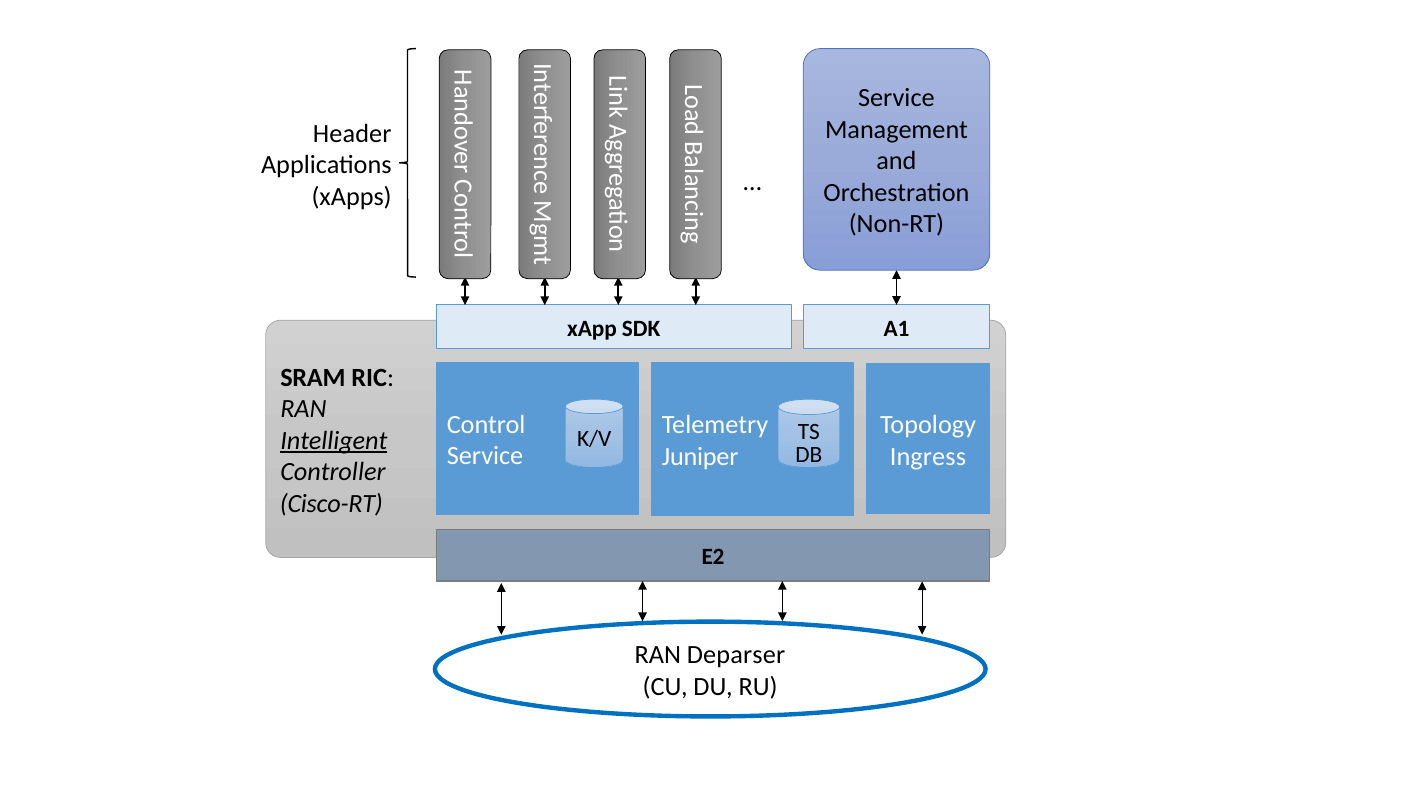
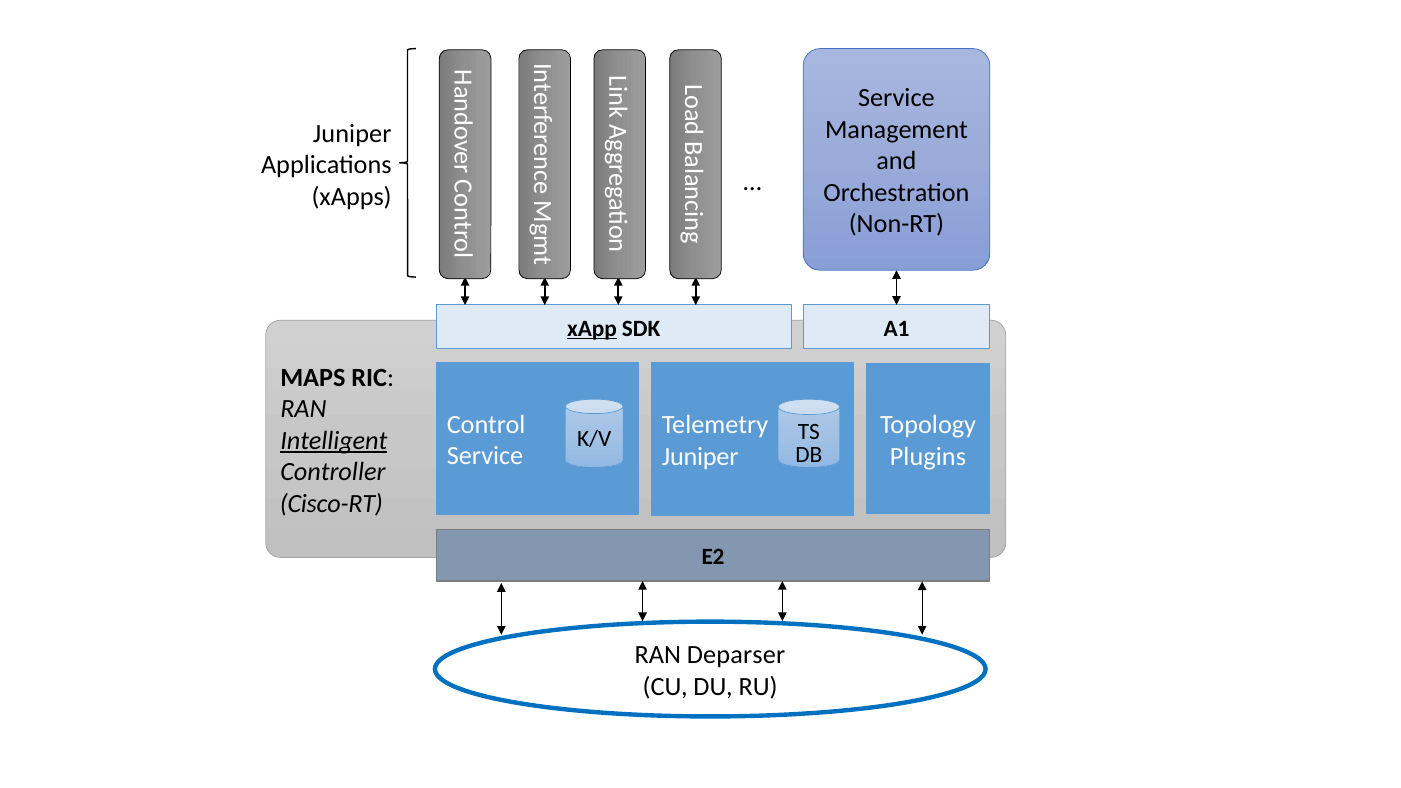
Header at (352, 133): Header -> Juniper
xApp underline: none -> present
SRAM: SRAM -> MAPS
Ingress: Ingress -> Plugins
